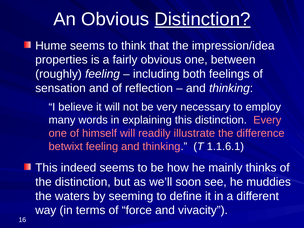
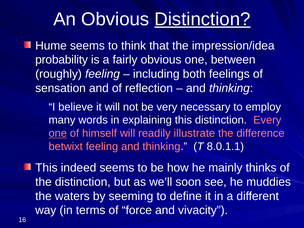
properties: properties -> probability
one at (58, 133) underline: none -> present
1.1.6.1: 1.1.6.1 -> 8.0.1.1
